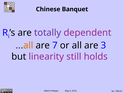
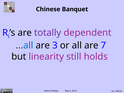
all at (28, 45) colour: orange -> blue
7: 7 -> 3
3: 3 -> 7
